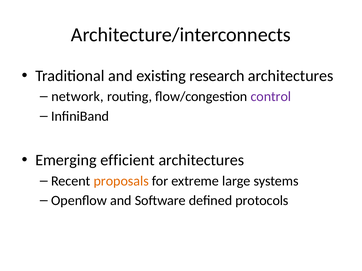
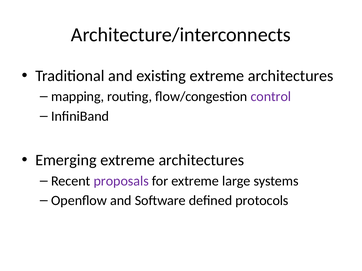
existing research: research -> extreme
network: network -> mapping
Emerging efficient: efficient -> extreme
proposals colour: orange -> purple
